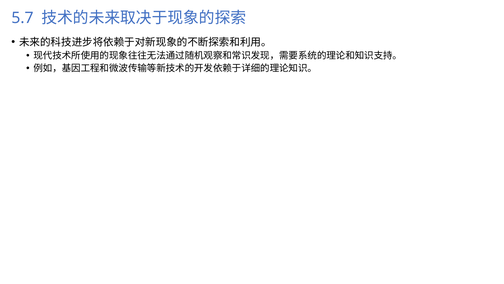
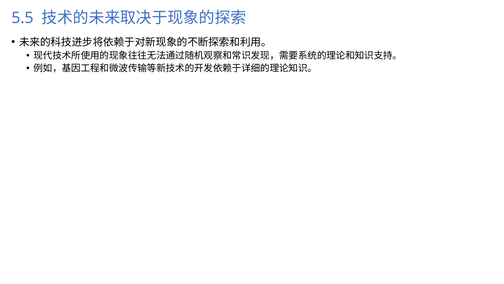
5.7: 5.7 -> 5.5
